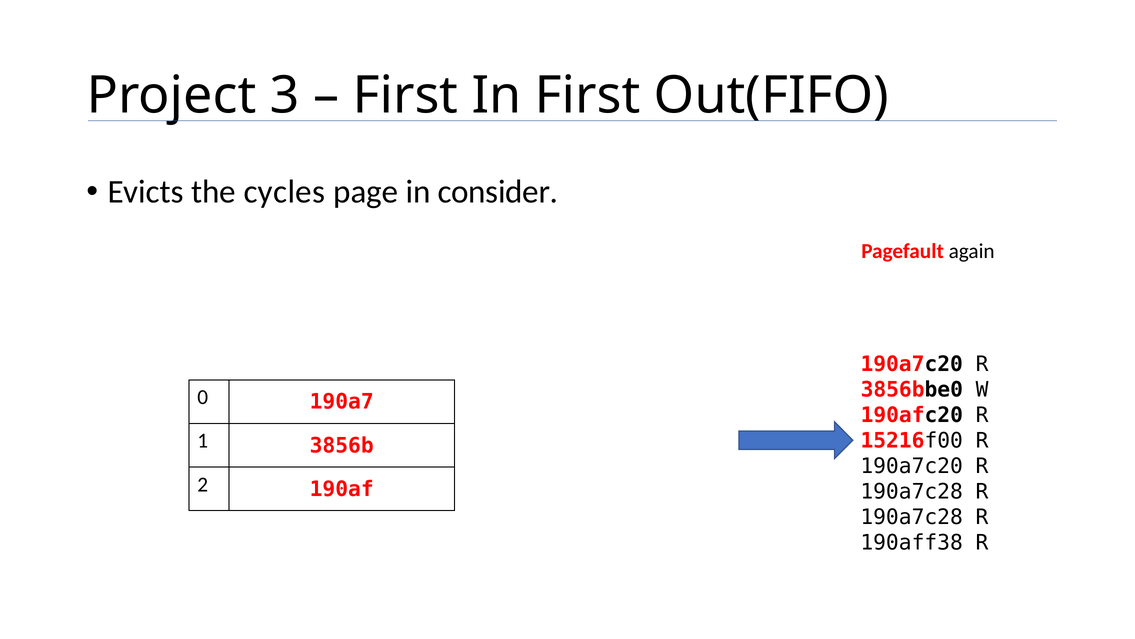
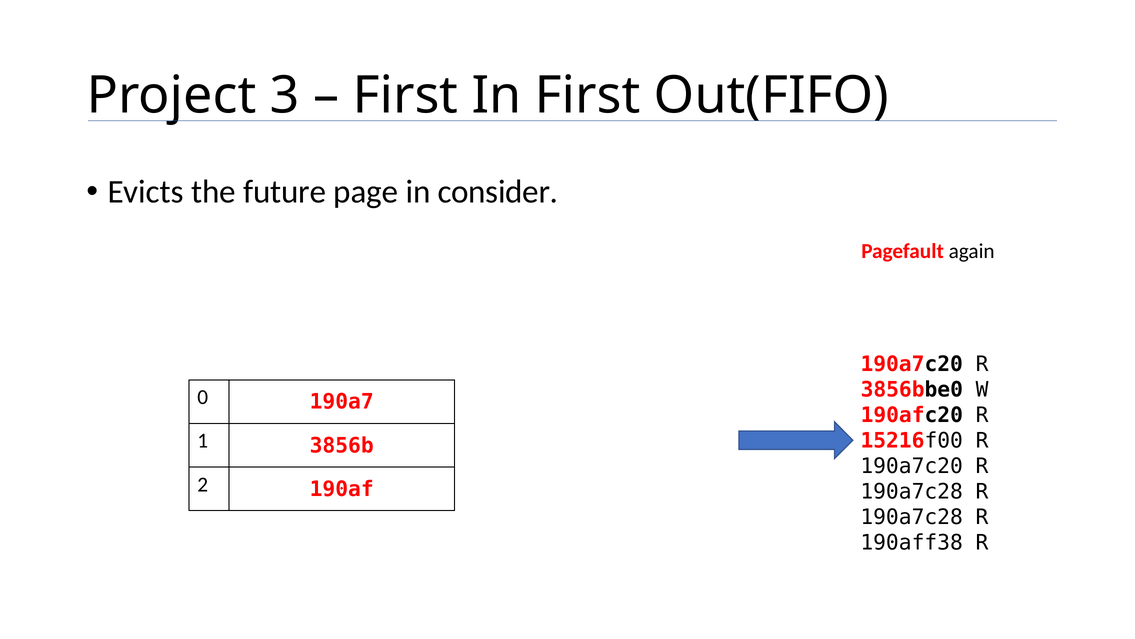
cycles: cycles -> future
